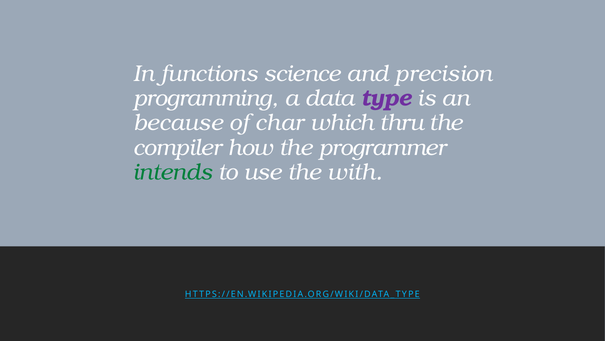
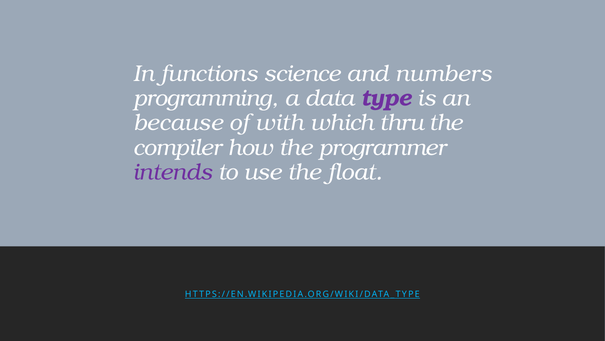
precision: precision -> numbers
char: char -> with
intends colour: green -> purple
with: with -> float
